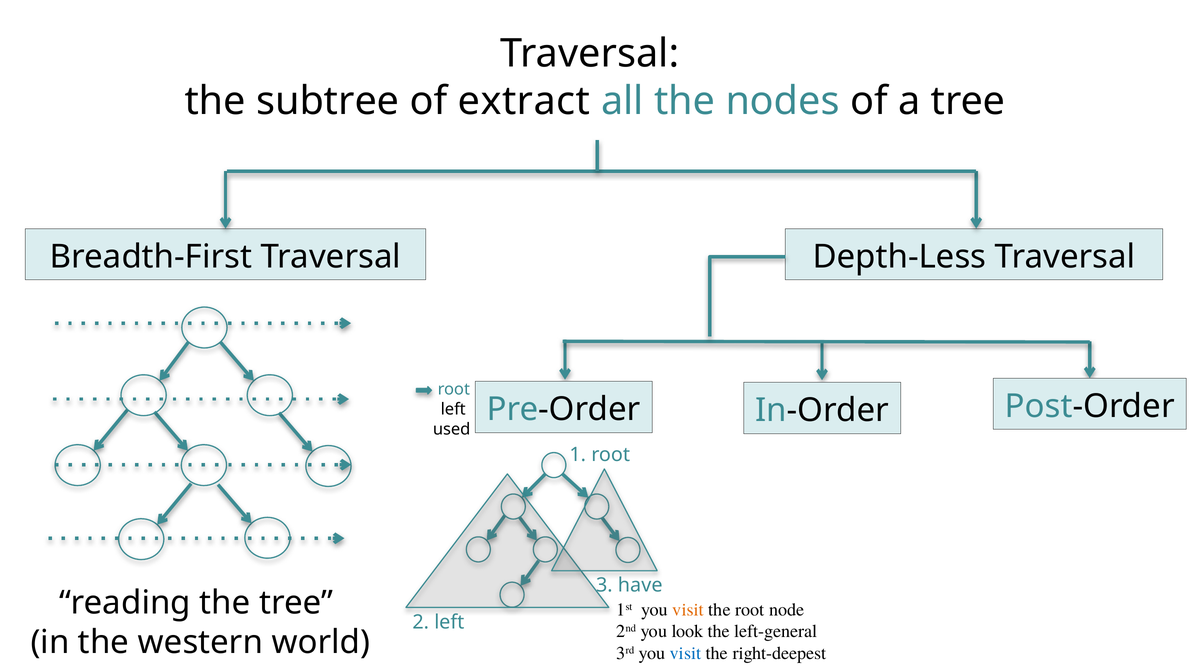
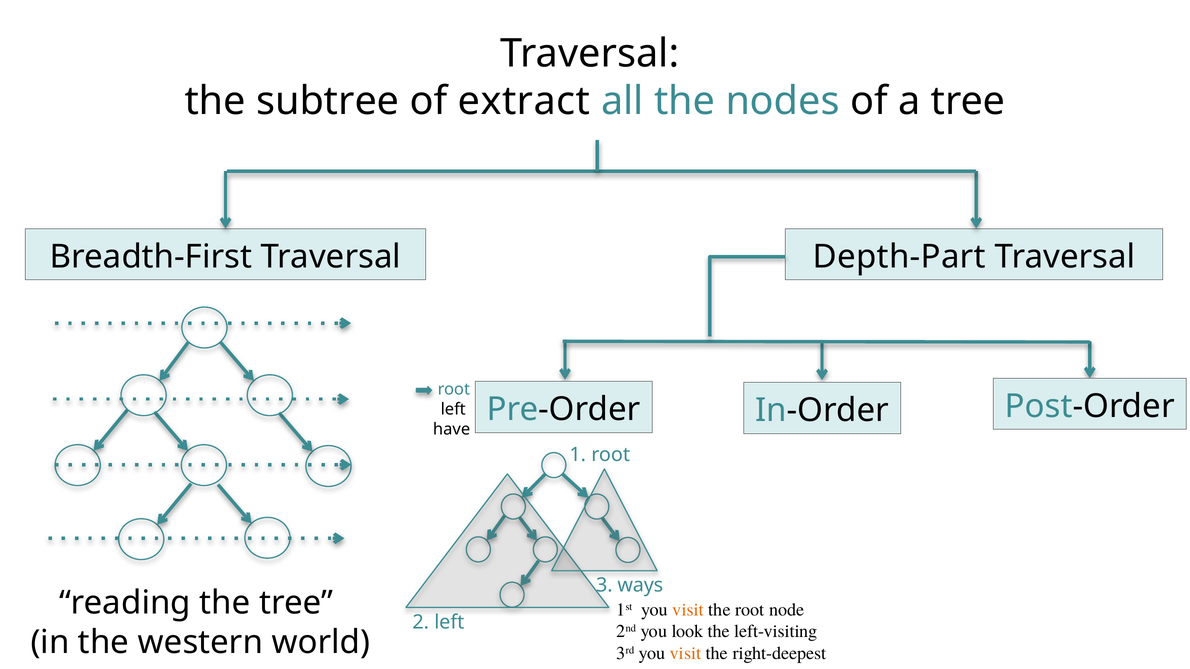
Depth-Less: Depth-Less -> Depth-Part
used: used -> have
have: have -> ways
left-general: left-general -> left-visiting
visit at (686, 654) colour: blue -> orange
